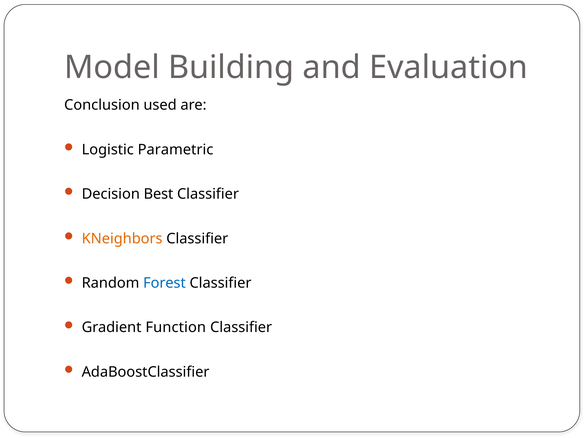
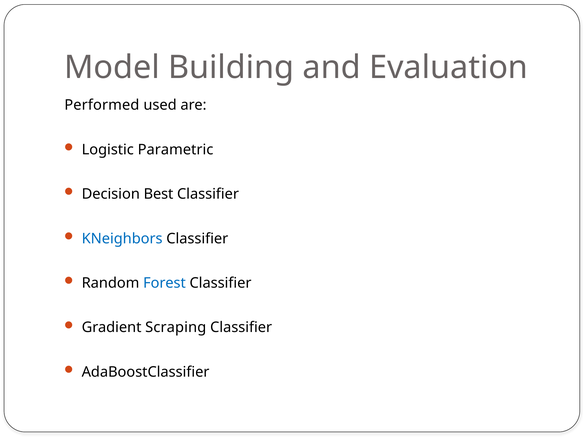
Conclusion: Conclusion -> Performed
KNeighbors colour: orange -> blue
Function: Function -> Scraping
